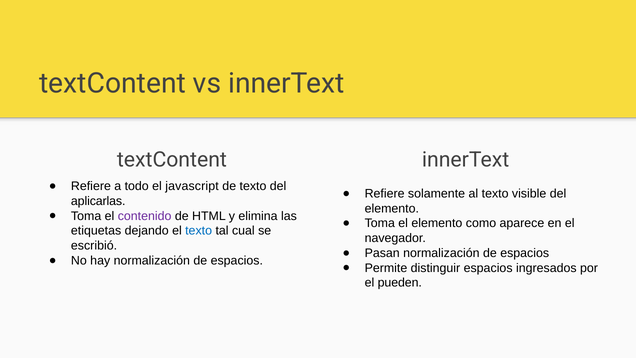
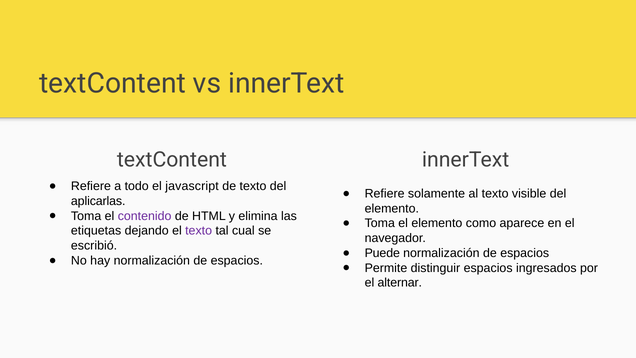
texto at (199, 231) colour: blue -> purple
Pasan: Pasan -> Puede
pueden: pueden -> alternar
